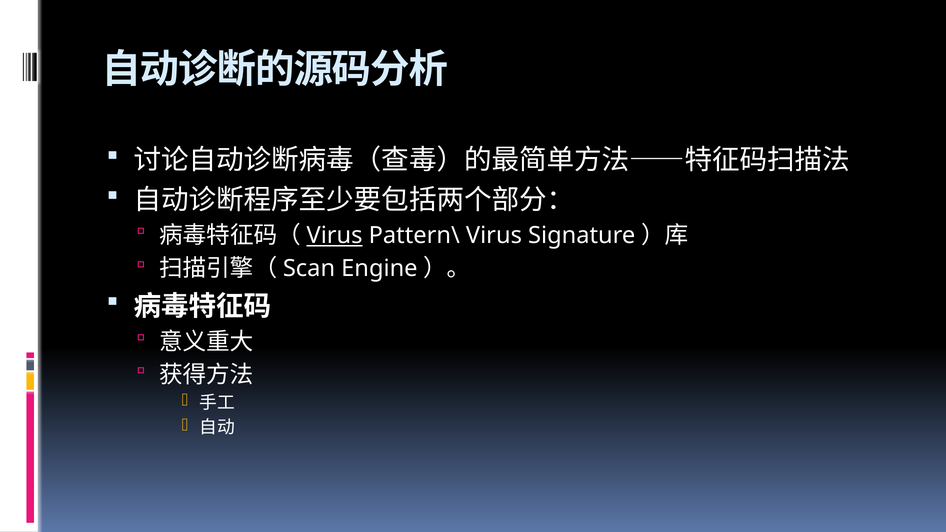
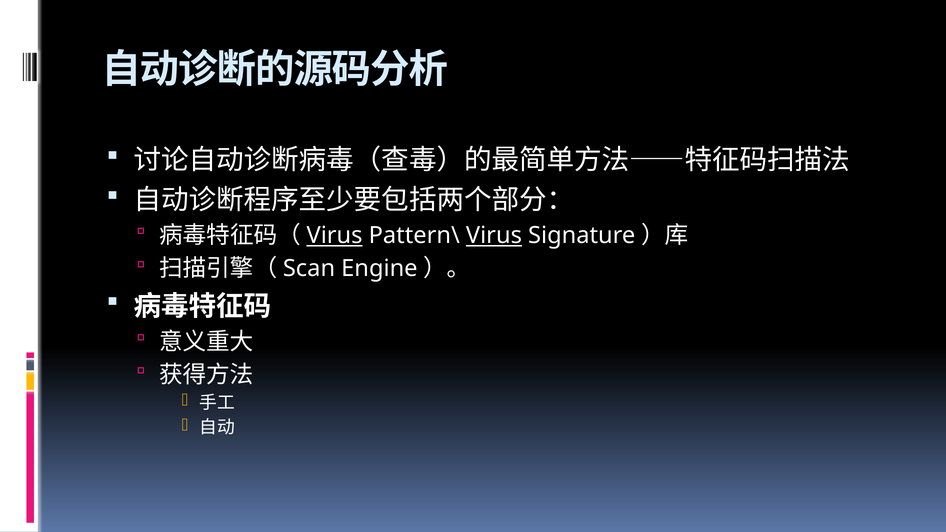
Virus at (494, 236) underline: none -> present
